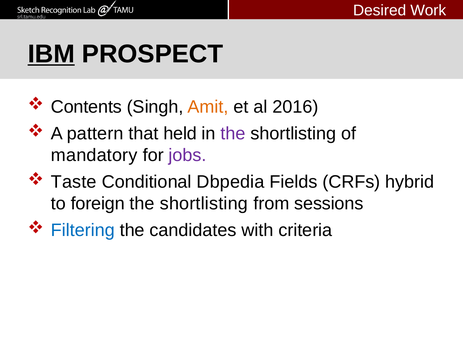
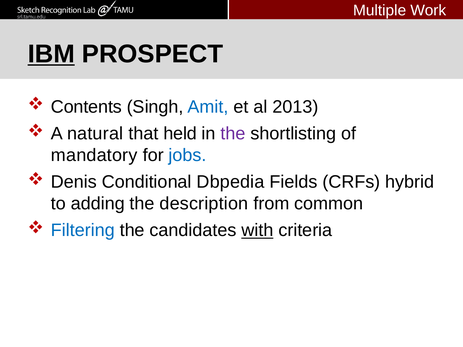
Desired: Desired -> Multiple
Amit colour: orange -> blue
2016: 2016 -> 2013
pattern: pattern -> natural
jobs colour: purple -> blue
Taste: Taste -> Denis
foreign: foreign -> adding
shortlisting at (204, 204): shortlisting -> description
sessions: sessions -> common
with underline: none -> present
